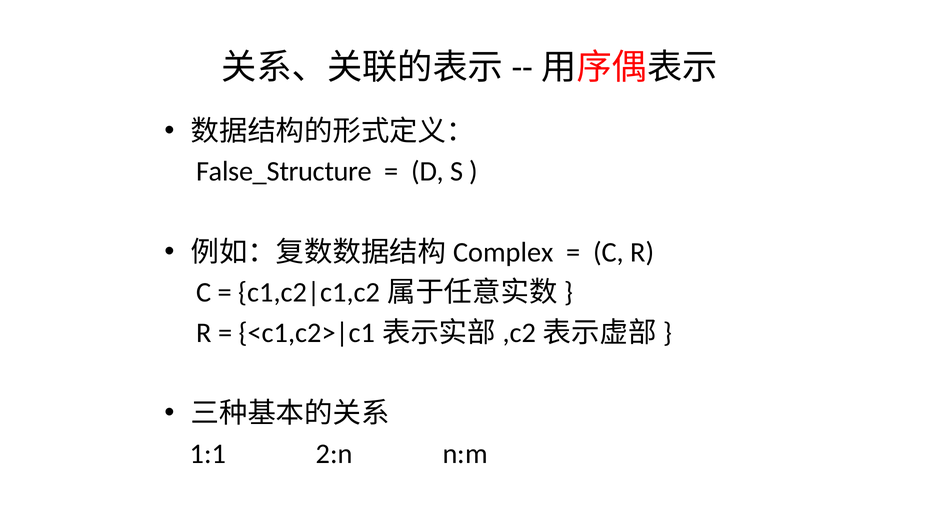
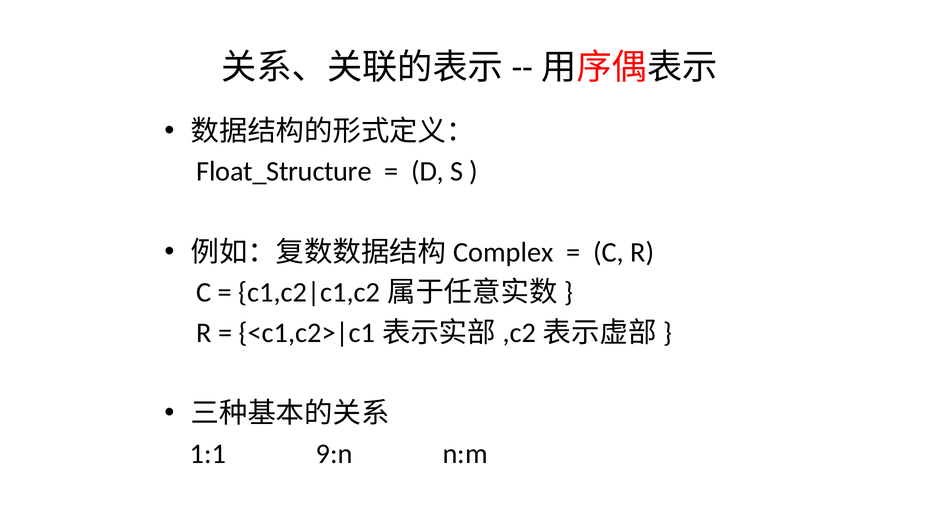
False_Structure: False_Structure -> Float_Structure
2:n: 2:n -> 9:n
